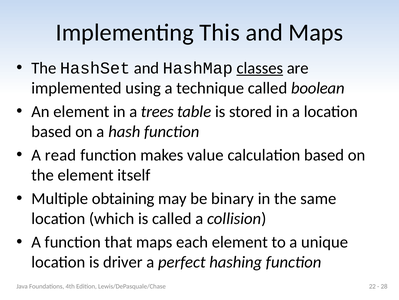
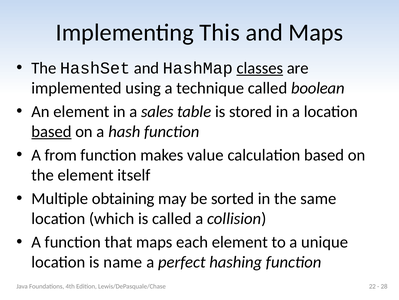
trees: trees -> sales
based at (51, 131) underline: none -> present
read: read -> from
binary: binary -> sorted
driver: driver -> name
